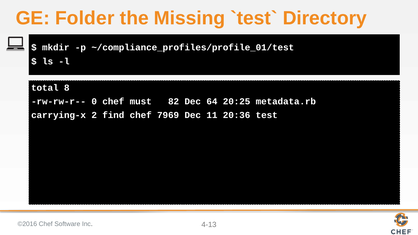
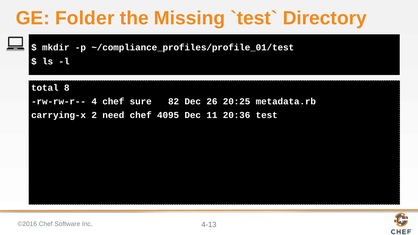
0: 0 -> 4
must: must -> sure
64: 64 -> 26
find: find -> need
7969: 7969 -> 4095
